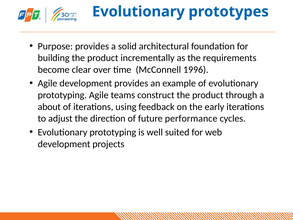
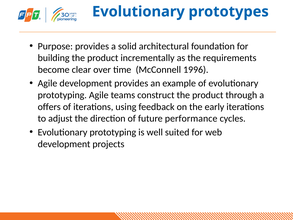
about: about -> offers
